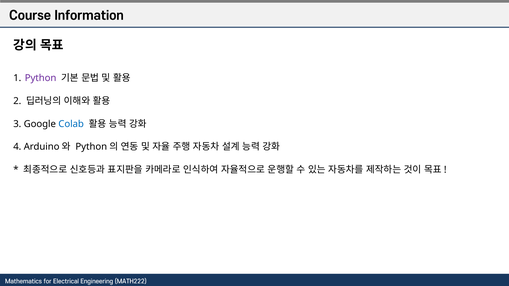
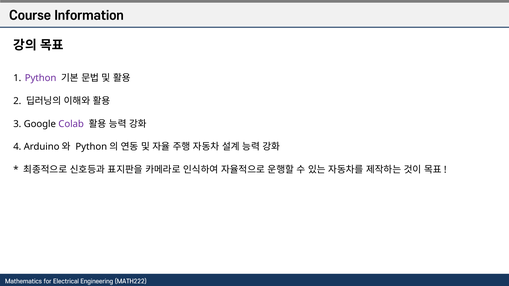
Colab colour: blue -> purple
